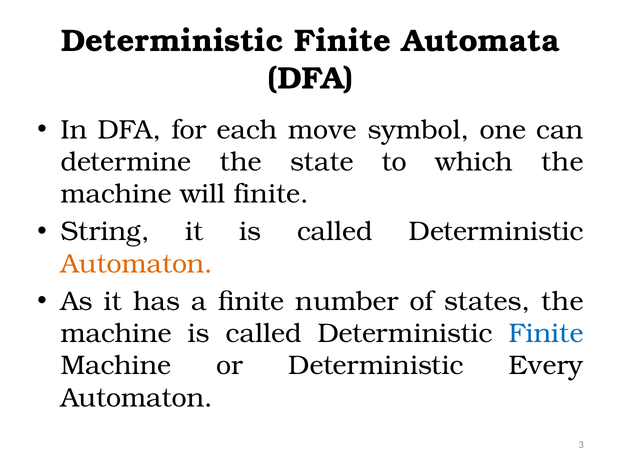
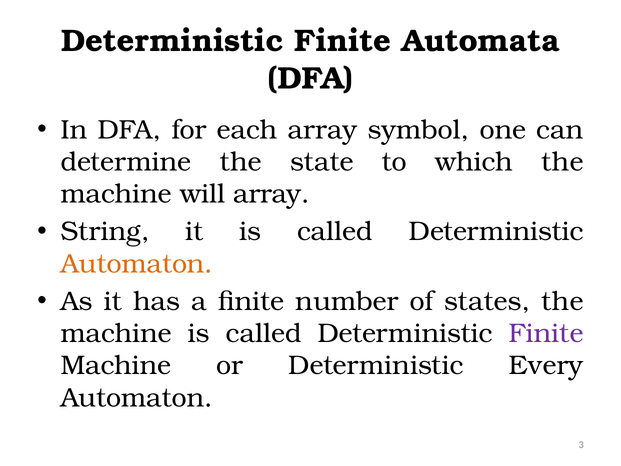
each move: move -> array
will finite: finite -> array
Finite at (546, 333) colour: blue -> purple
